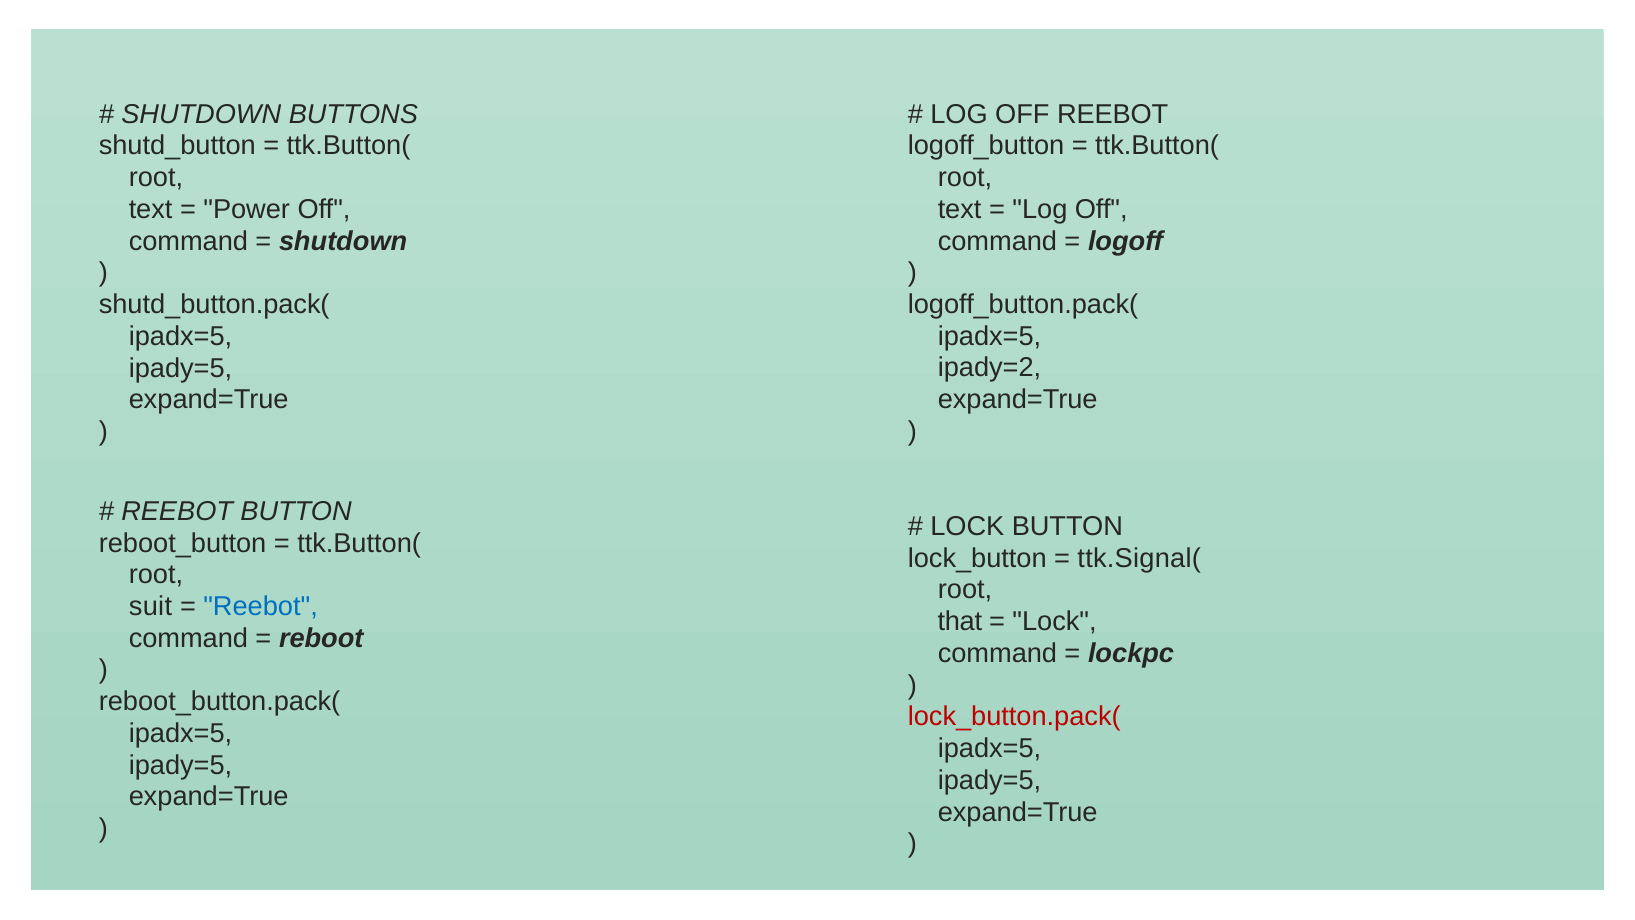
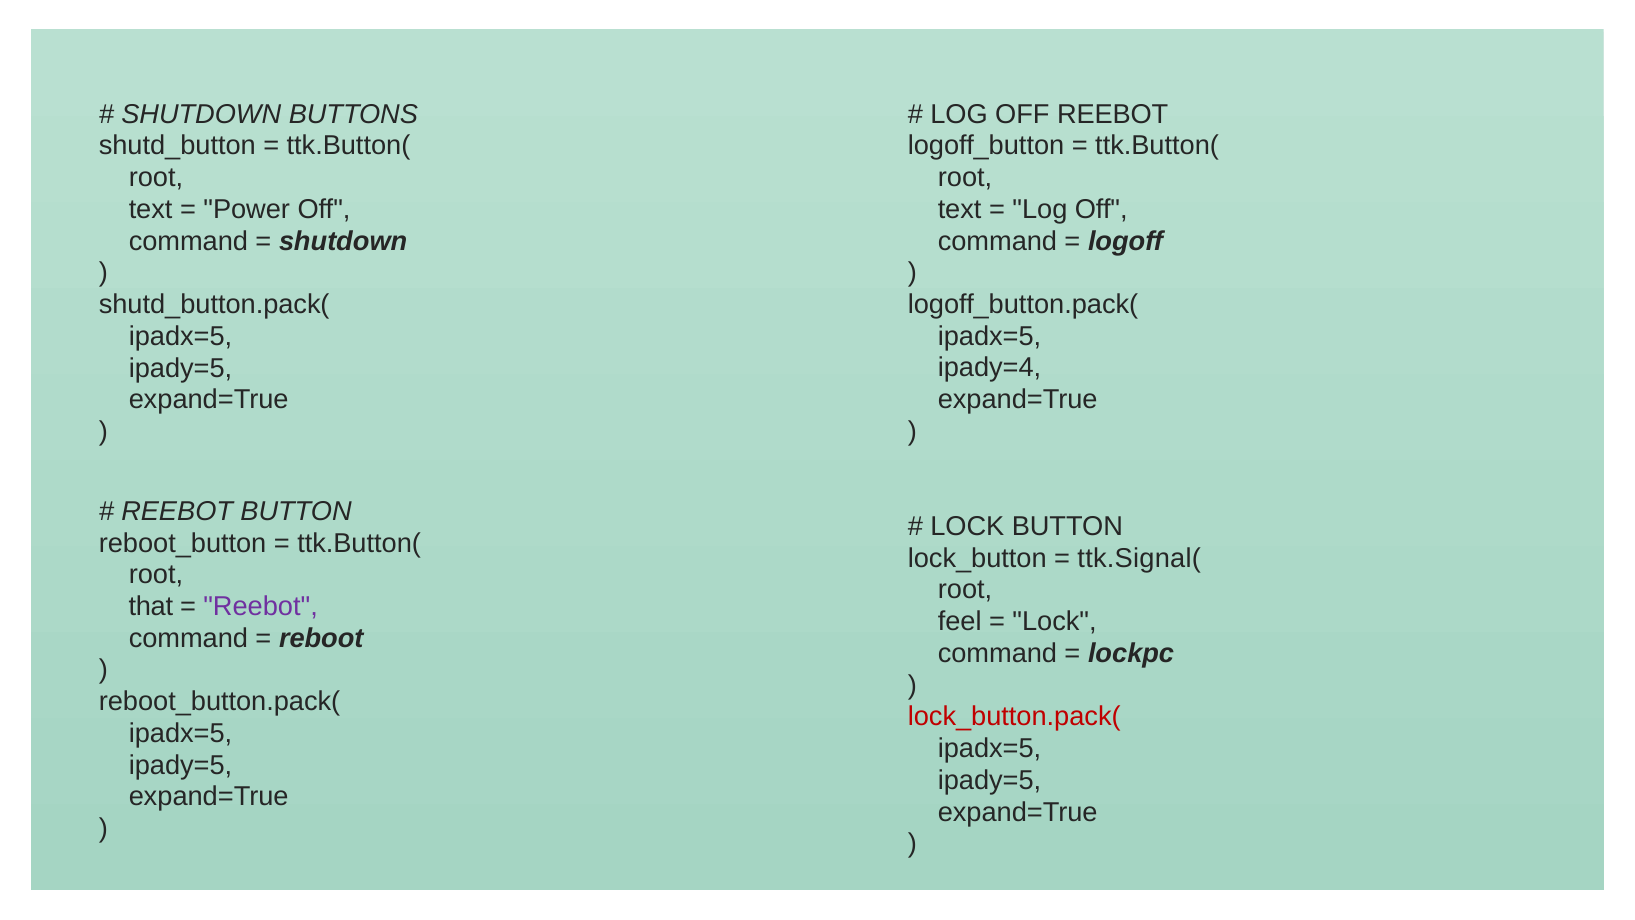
ipady=2: ipady=2 -> ipady=4
suit: suit -> that
Reebot at (261, 606) colour: blue -> purple
that: that -> feel
